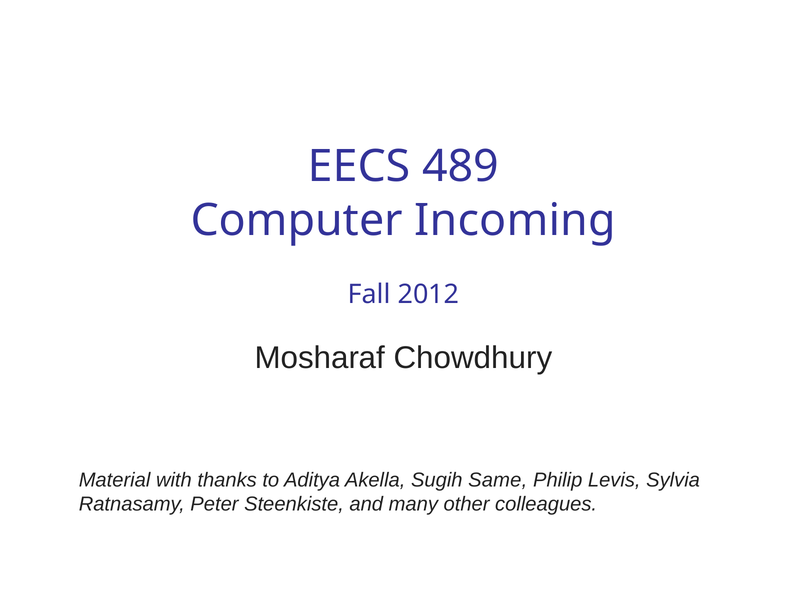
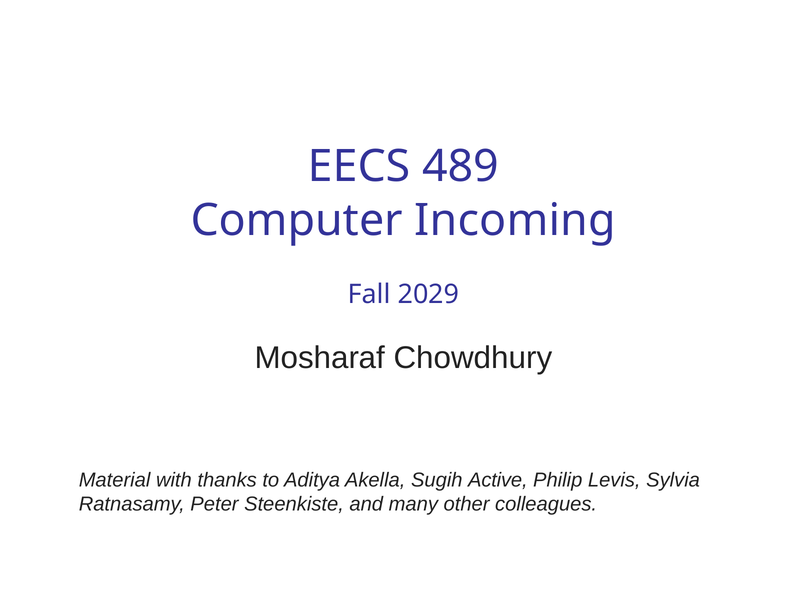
2012: 2012 -> 2029
Same: Same -> Active
